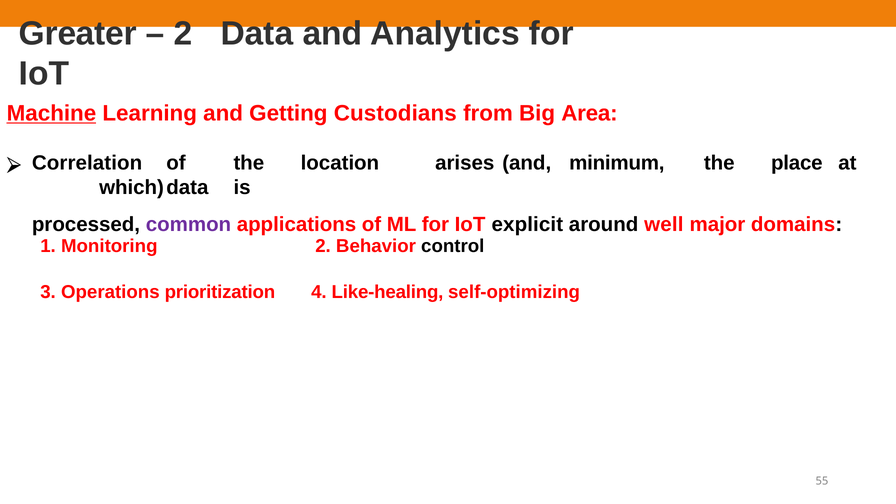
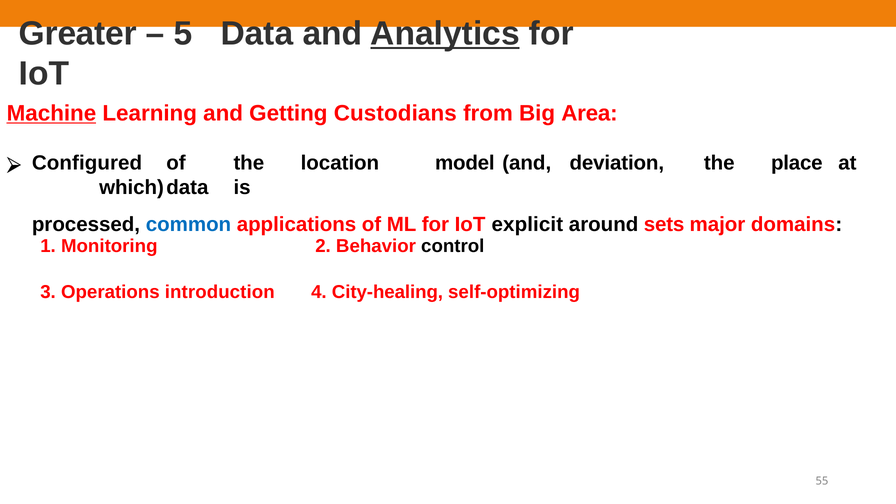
2 at (183, 33): 2 -> 5
Analytics underline: none -> present
Correlation: Correlation -> Configured
arises: arises -> model
minimum: minimum -> deviation
common colour: purple -> blue
well: well -> sets
prioritization: prioritization -> introduction
Like-healing: Like-healing -> City-healing
